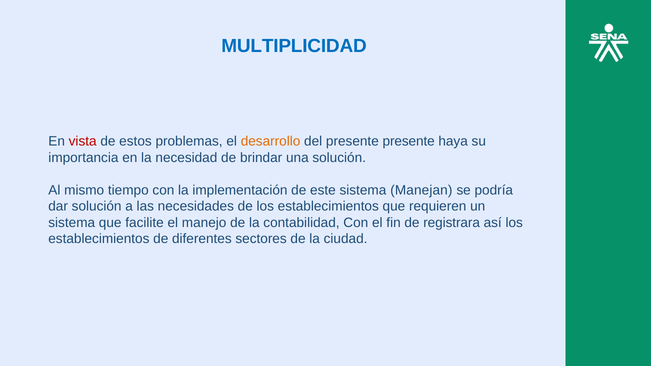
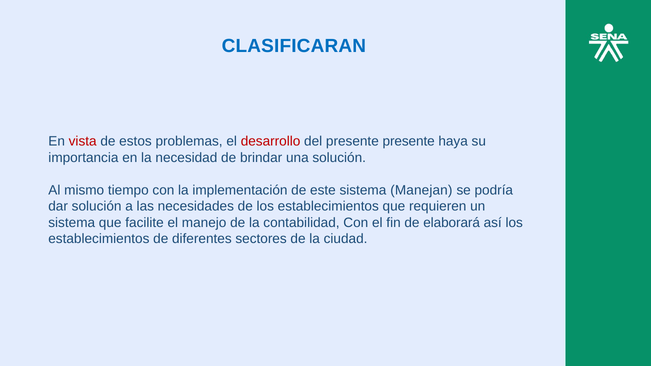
MULTIPLICIDAD: MULTIPLICIDAD -> CLASIFICARAN
desarrollo colour: orange -> red
registrara: registrara -> elaborará
